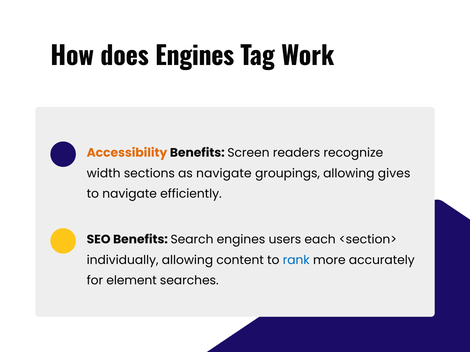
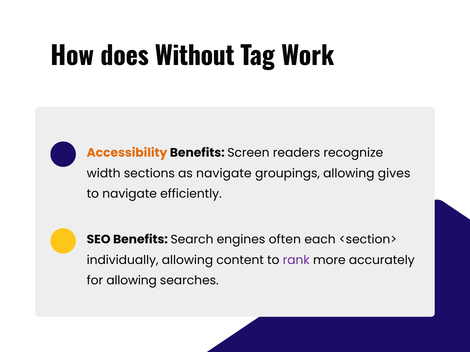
does Engines: Engines -> Without
users: users -> often
rank colour: blue -> purple
for element: element -> allowing
